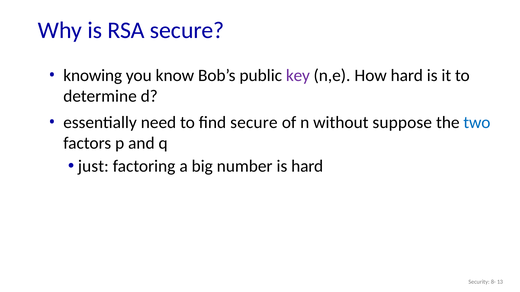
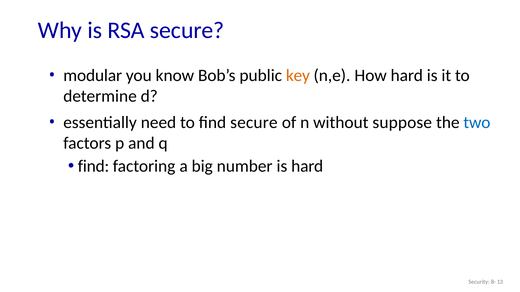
knowing: knowing -> modular
key colour: purple -> orange
just at (93, 167): just -> find
